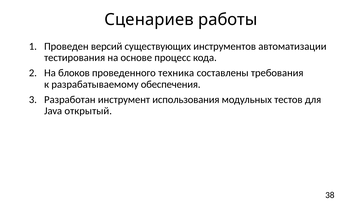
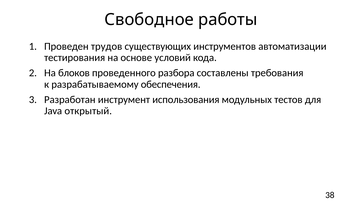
Сценариев: Сценариев -> Свободное
версий: версий -> трудов
процесс: процесс -> условий
техника: техника -> разбора
